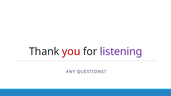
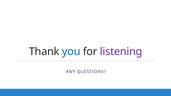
you colour: red -> blue
